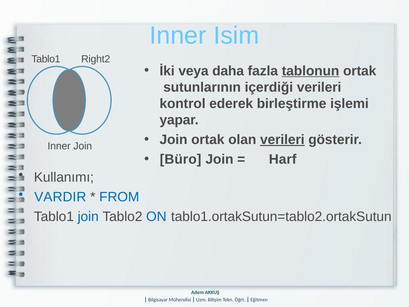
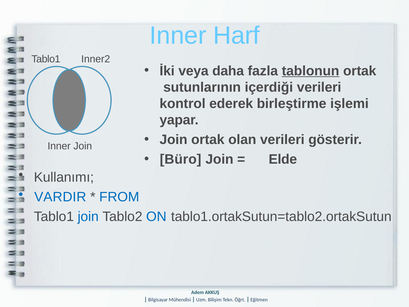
Isim: Isim -> Harf
Right2: Right2 -> Inner2
verileri at (282, 140) underline: present -> none
Harf: Harf -> Elde
